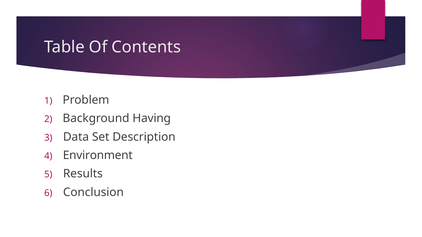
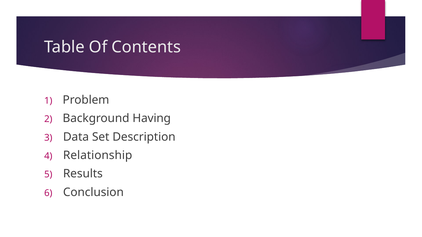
Environment: Environment -> Relationship
